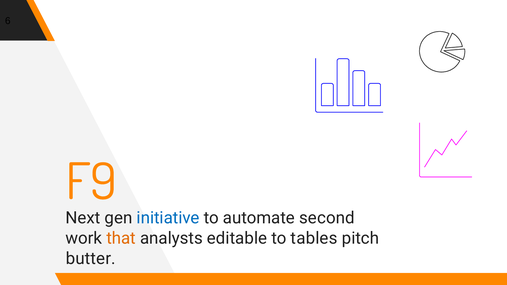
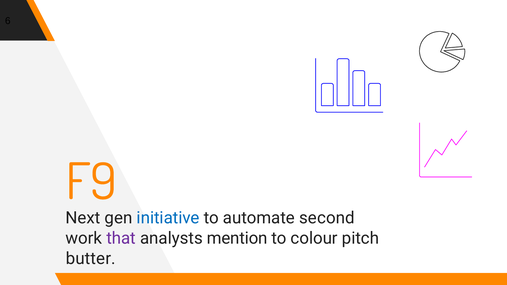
that colour: orange -> purple
editable: editable -> mention
tables: tables -> colour
